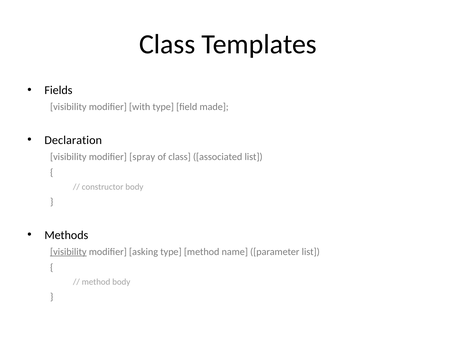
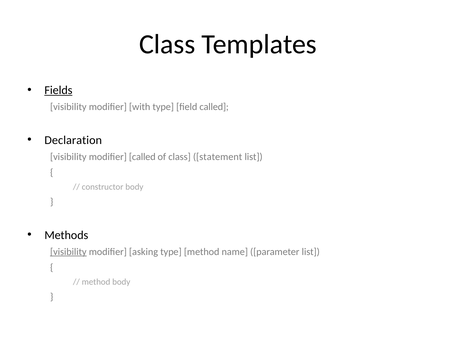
Fields underline: none -> present
field made: made -> called
modifier spray: spray -> called
associated: associated -> statement
